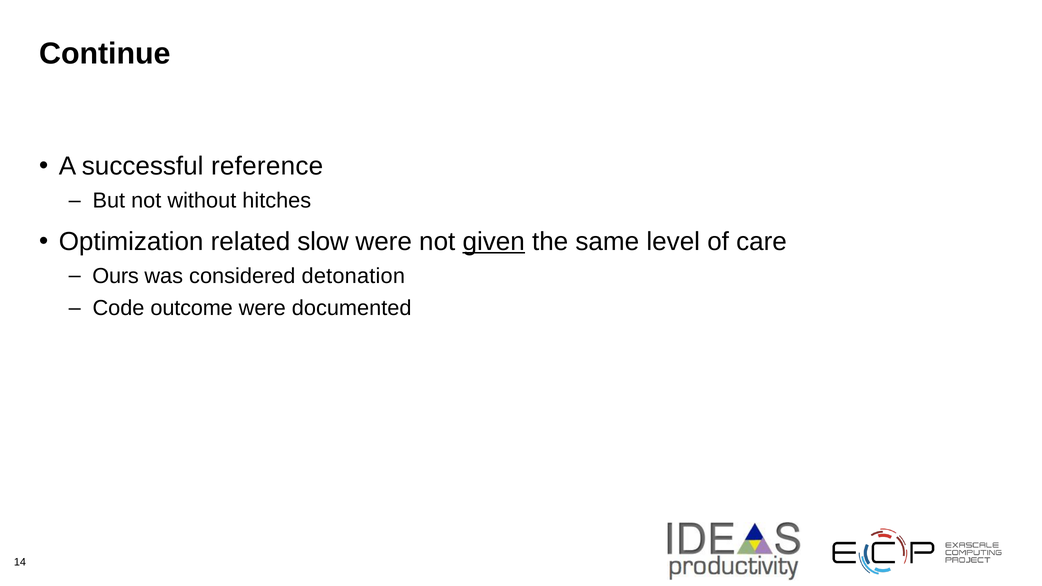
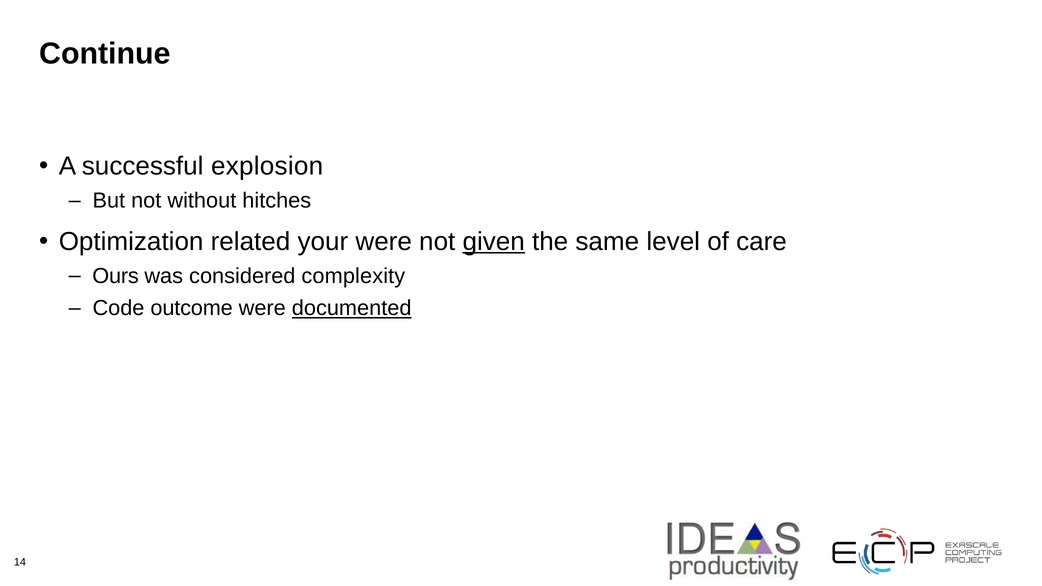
reference: reference -> explosion
slow: slow -> your
detonation: detonation -> complexity
documented underline: none -> present
